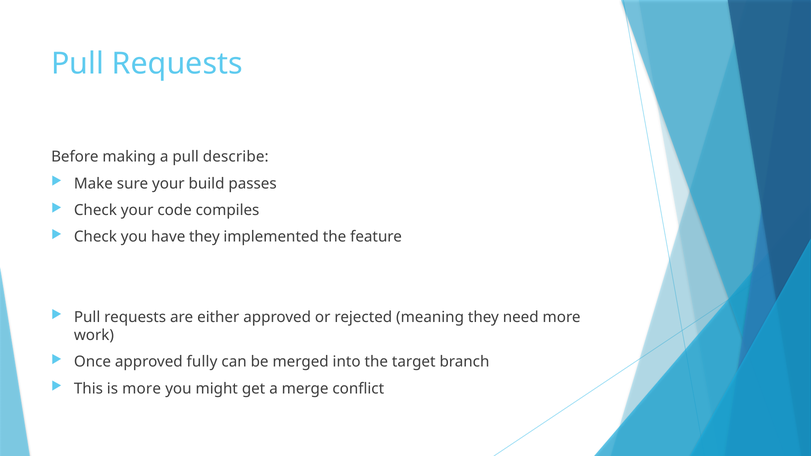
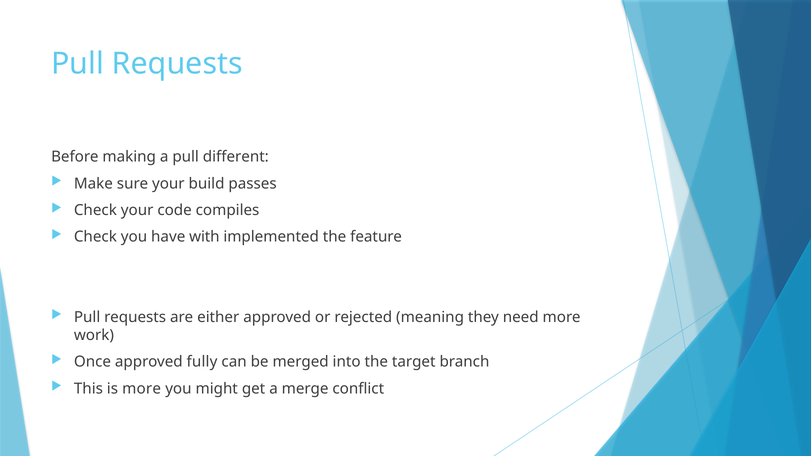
describe: describe -> different
have they: they -> with
